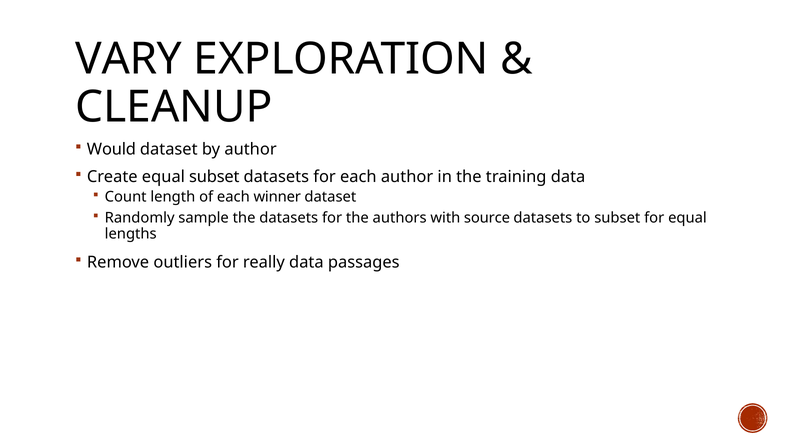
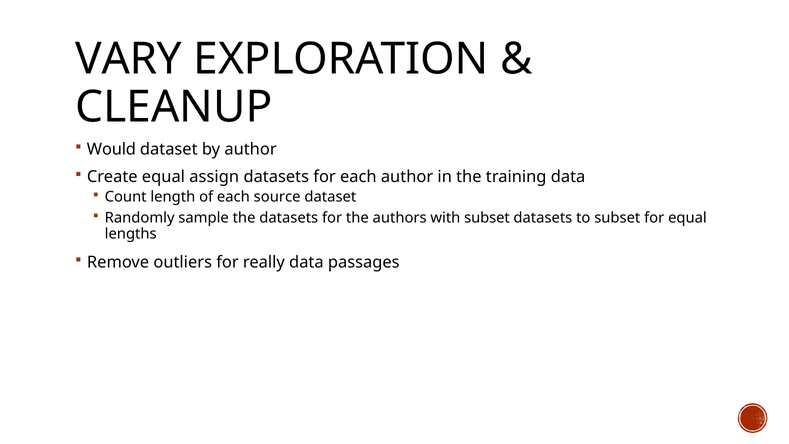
equal subset: subset -> assign
winner: winner -> source
with source: source -> subset
